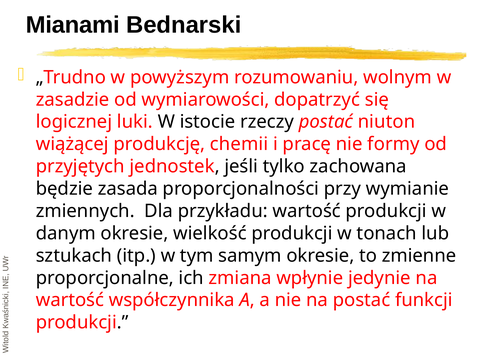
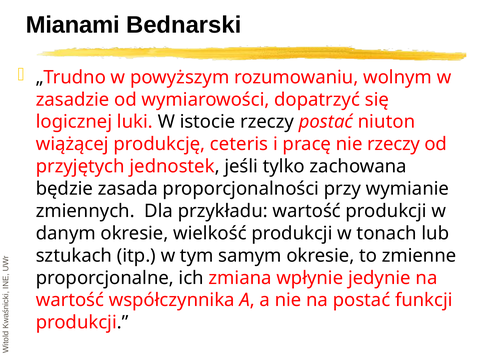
chemii: chemii -> ceteris
nie formy: formy -> rzeczy
